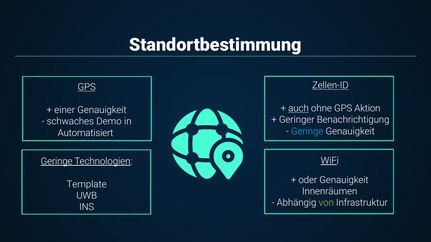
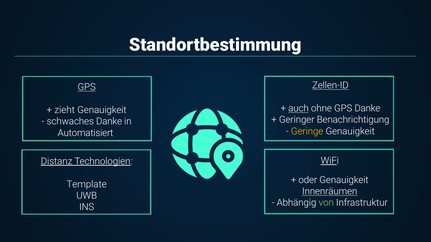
GPS Aktion: Aktion -> Danke
einer: einer -> zieht
schwaches Demo: Demo -> Danke
Geringe at (307, 132) colour: light blue -> yellow
Geringe at (57, 162): Geringe -> Distanz
Innenräumen underline: none -> present
